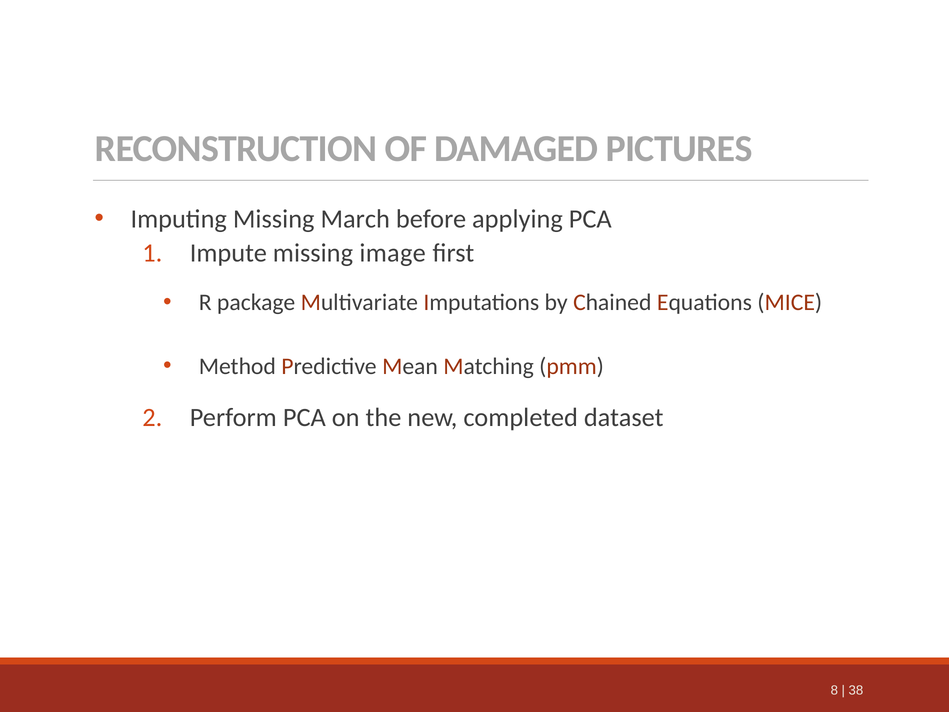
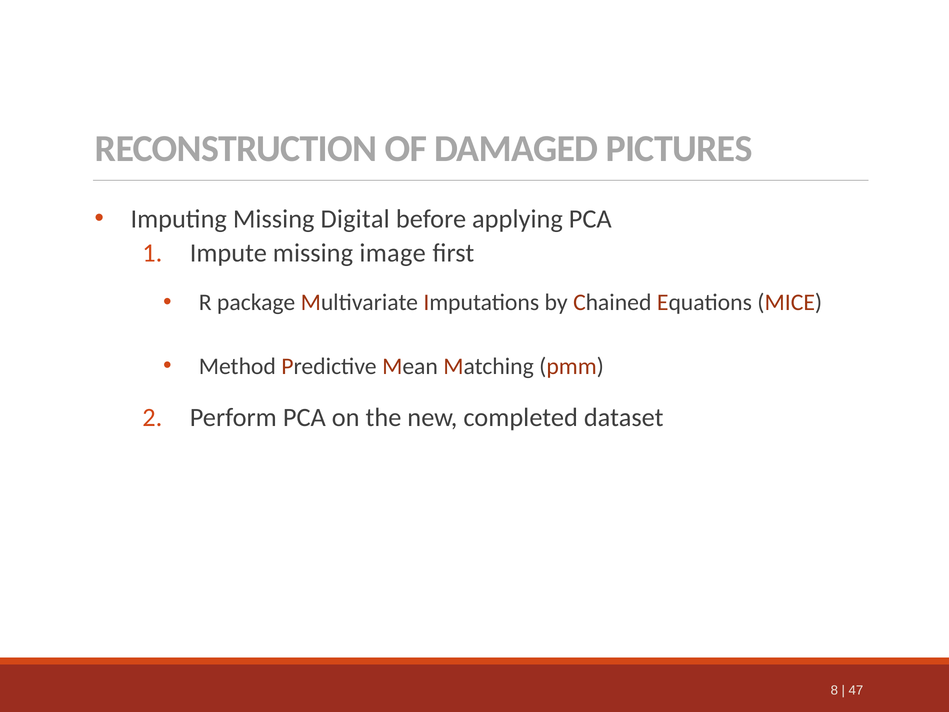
March: March -> Digital
38: 38 -> 47
